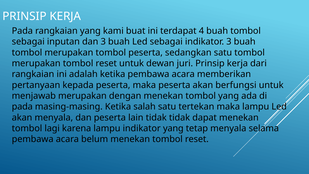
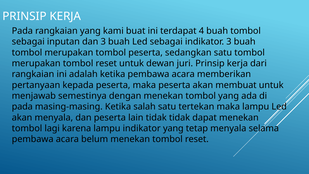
berfungsi: berfungsi -> membuat
menjawab merupakan: merupakan -> semestinya
